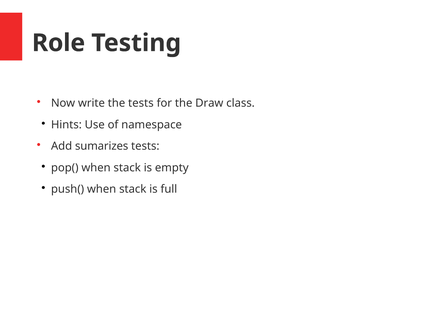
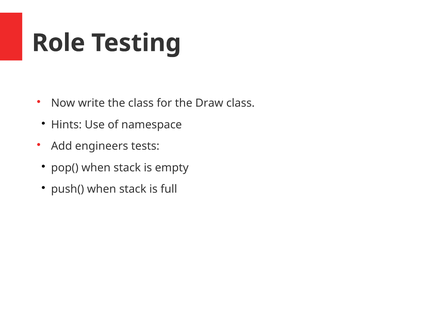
the tests: tests -> class
sumarizes: sumarizes -> engineers
